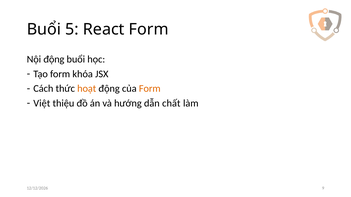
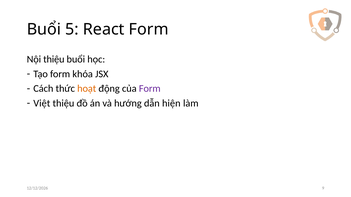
Nội động: động -> thiệu
Form at (150, 89) colour: orange -> purple
chất: chất -> hiện
